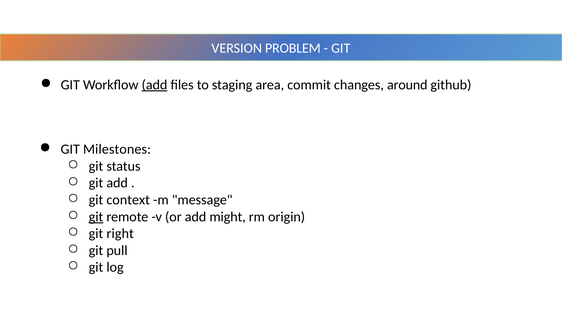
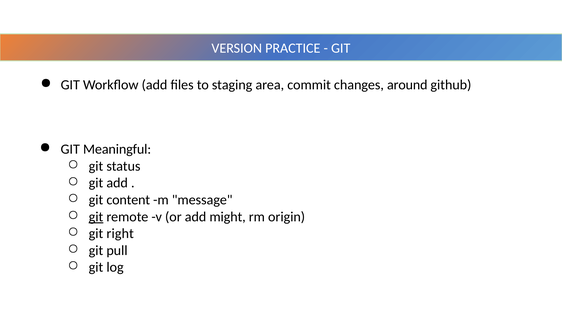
PROBLEM: PROBLEM -> PRACTICE
add at (155, 85) underline: present -> none
Milestones: Milestones -> Meaningful
context: context -> content
